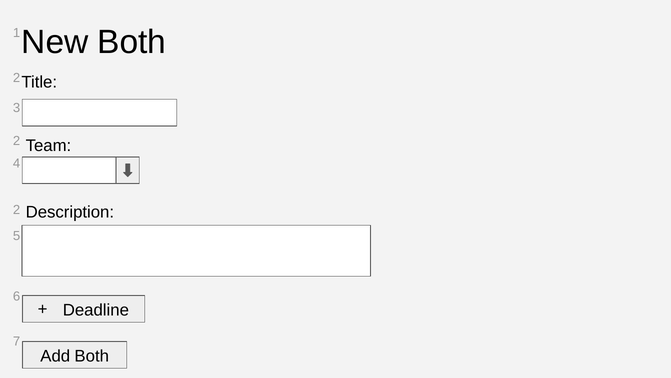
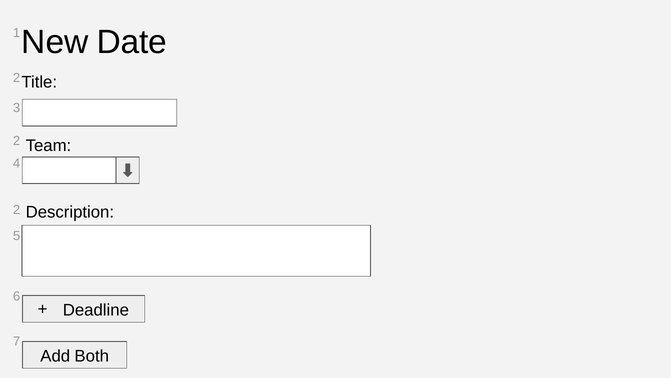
New Both: Both -> Date
